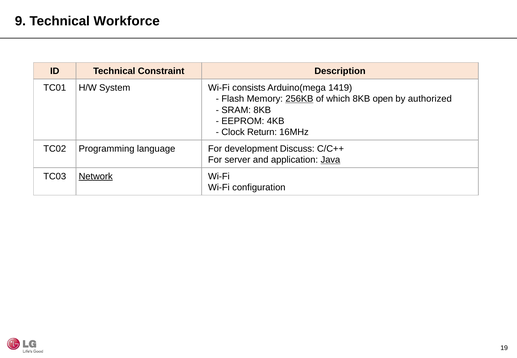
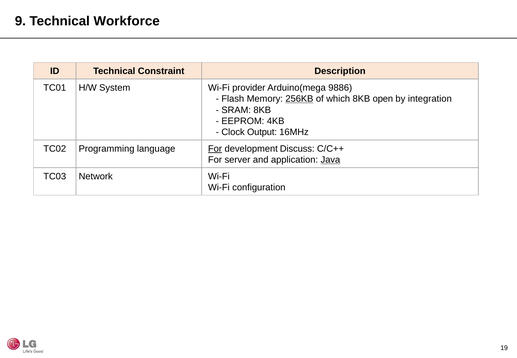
consists: consists -> provider
1419: 1419 -> 9886
authorized: authorized -> integration
Return: Return -> Output
For at (215, 149) underline: none -> present
Network underline: present -> none
